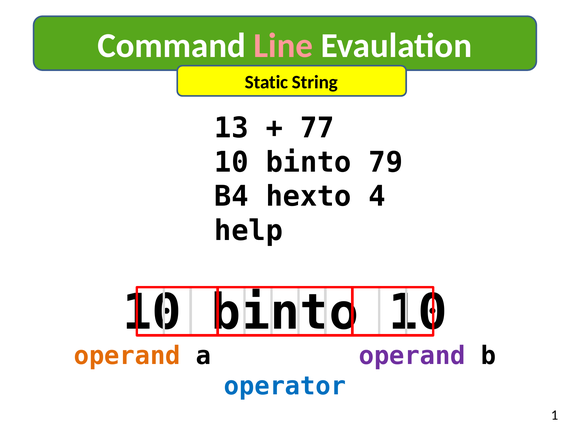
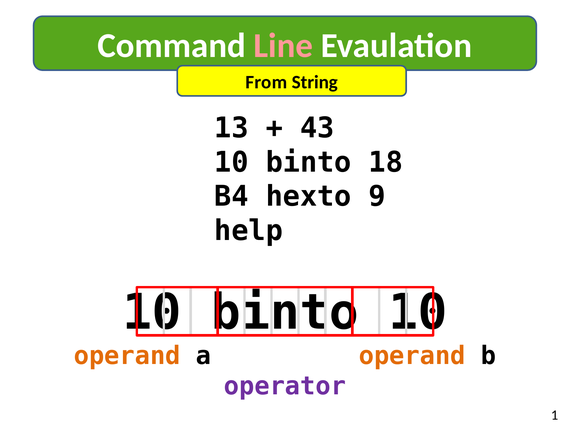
Static: Static -> From
77: 77 -> 43
79: 79 -> 18
4: 4 -> 9
operand at (412, 355) colour: purple -> orange
operator colour: blue -> purple
